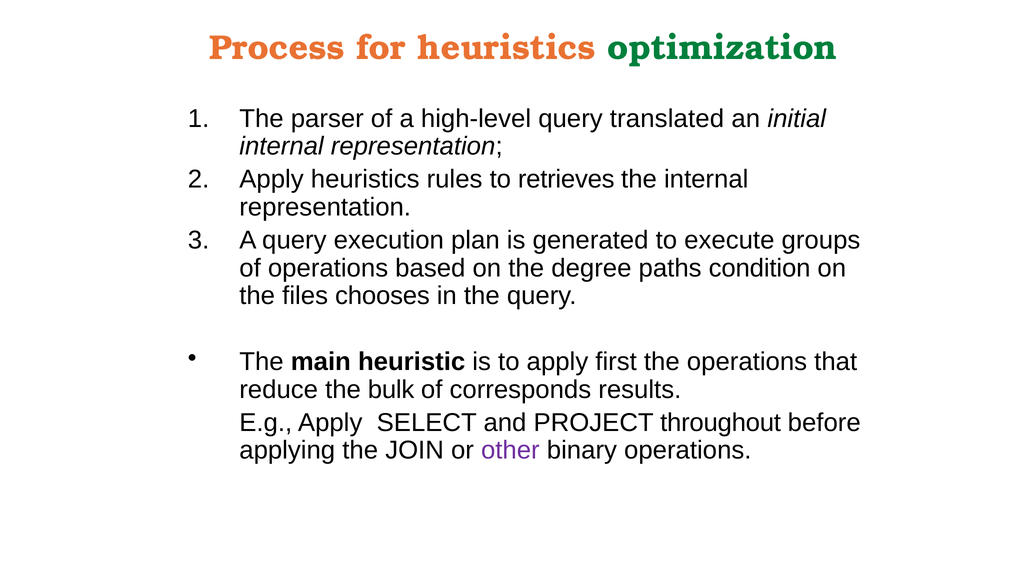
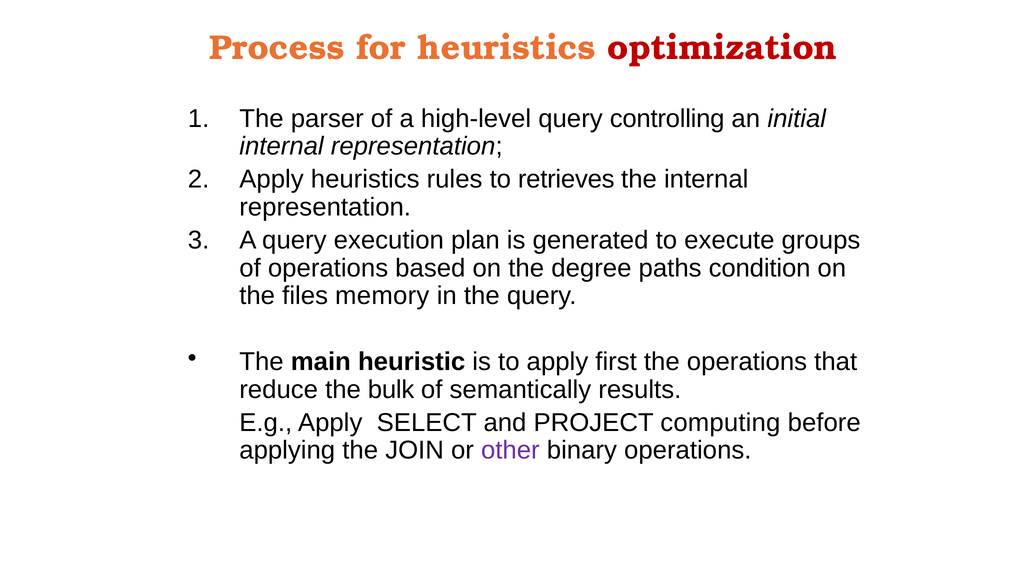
optimization colour: green -> red
translated: translated -> controlling
chooses: chooses -> memory
corresponds: corresponds -> semantically
throughout: throughout -> computing
